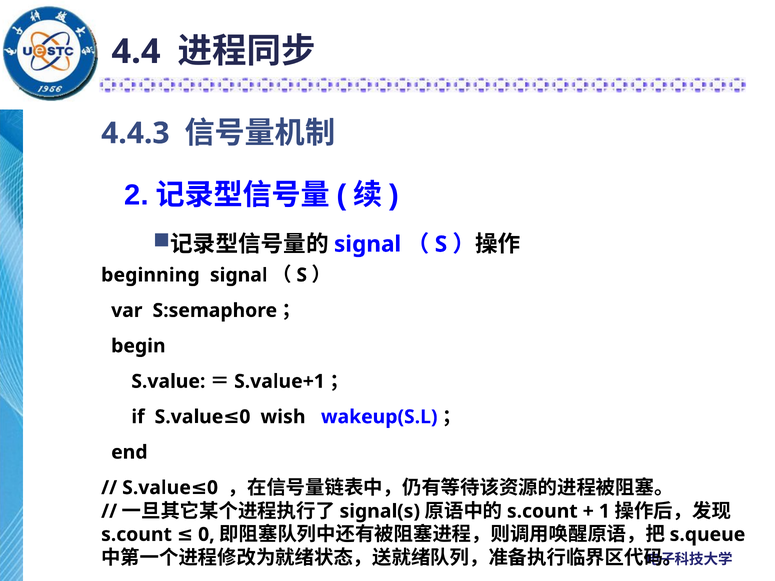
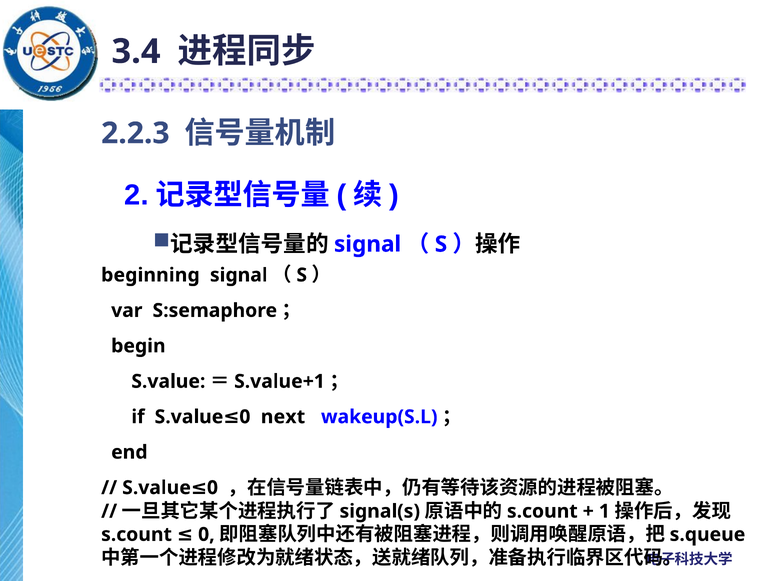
4.4: 4.4 -> 3.4
4.4.3: 4.4.3 -> 2.2.3
wish: wish -> next
